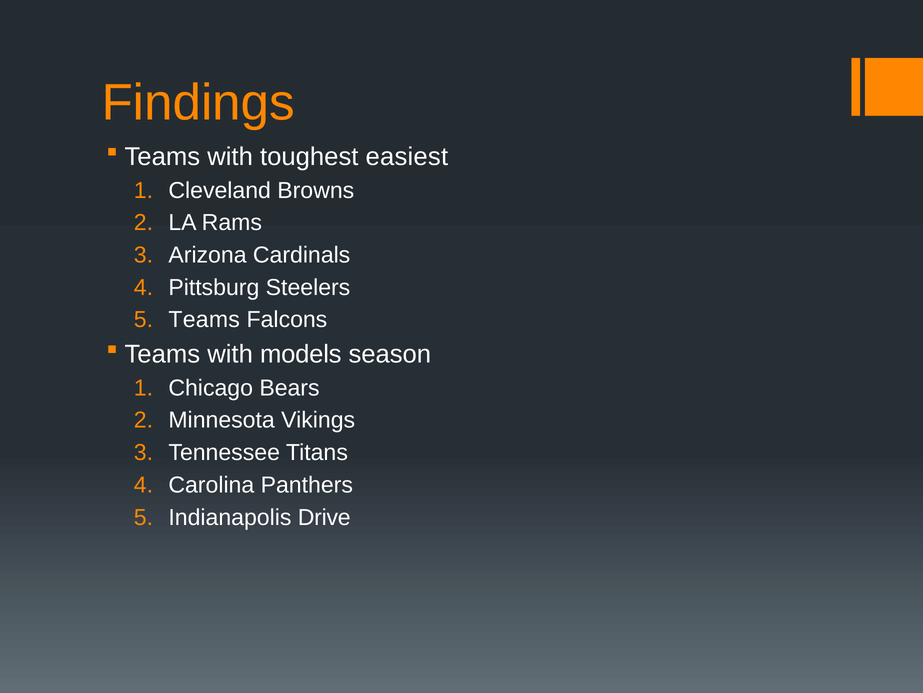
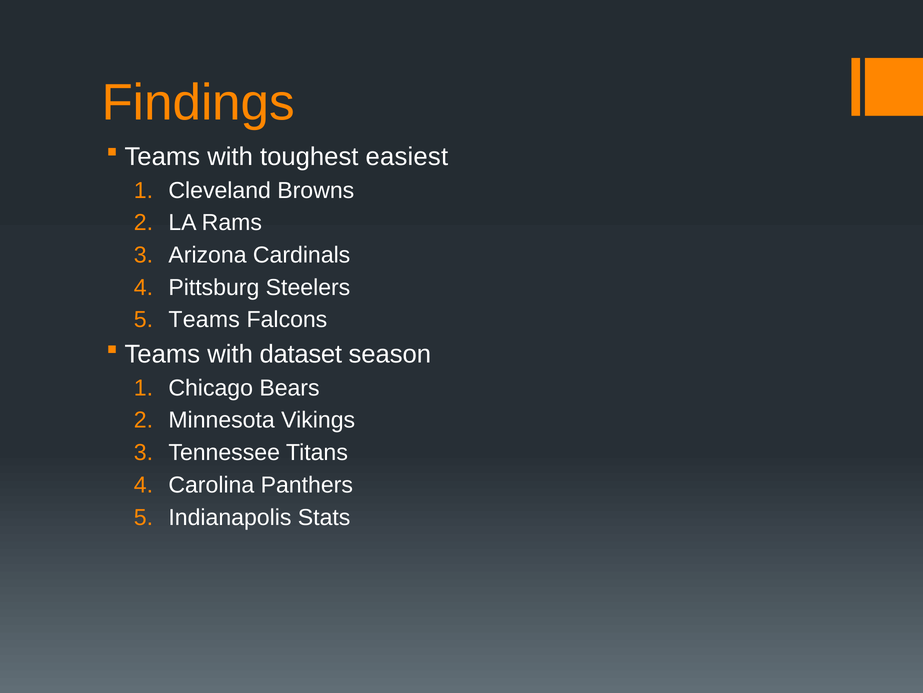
models: models -> dataset
Drive: Drive -> Stats
